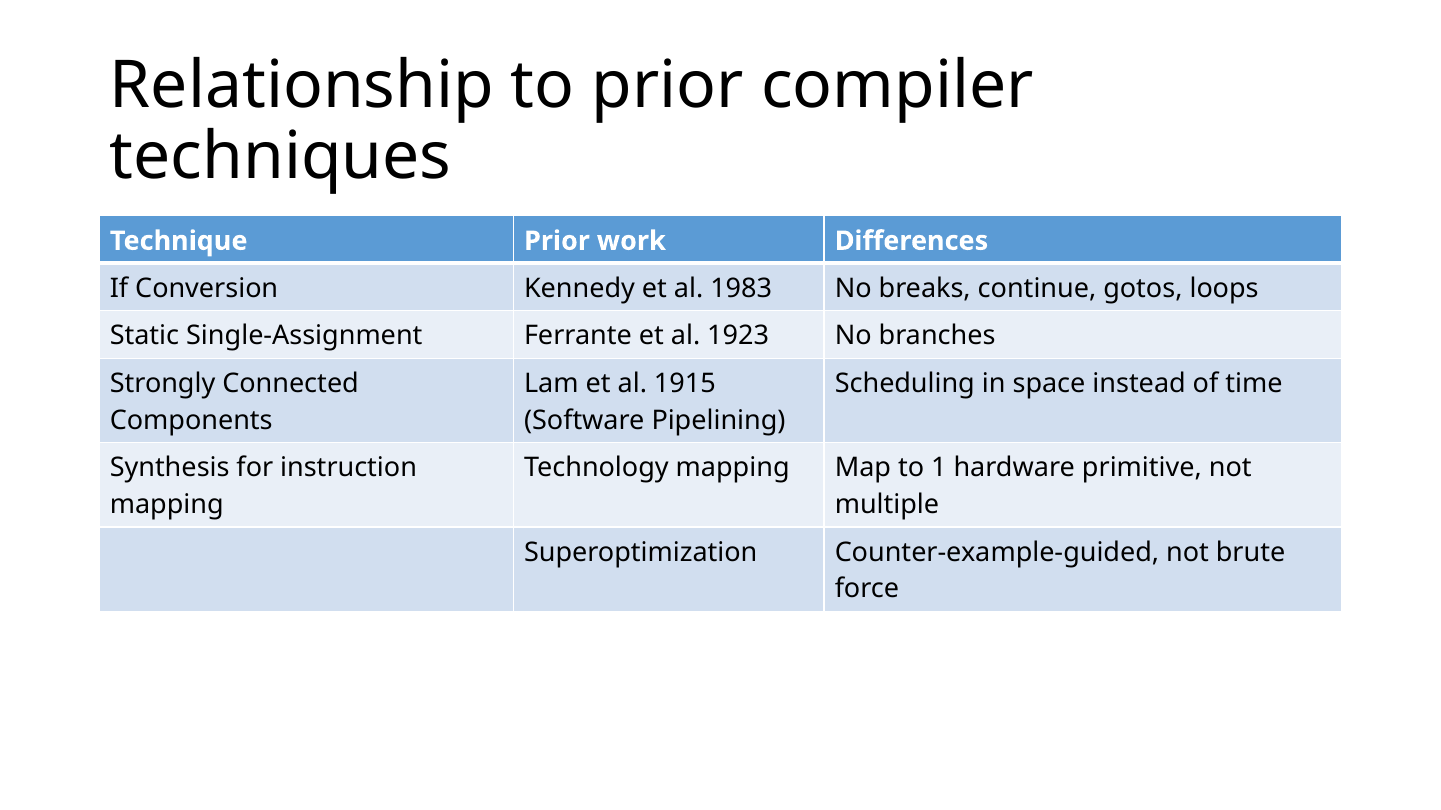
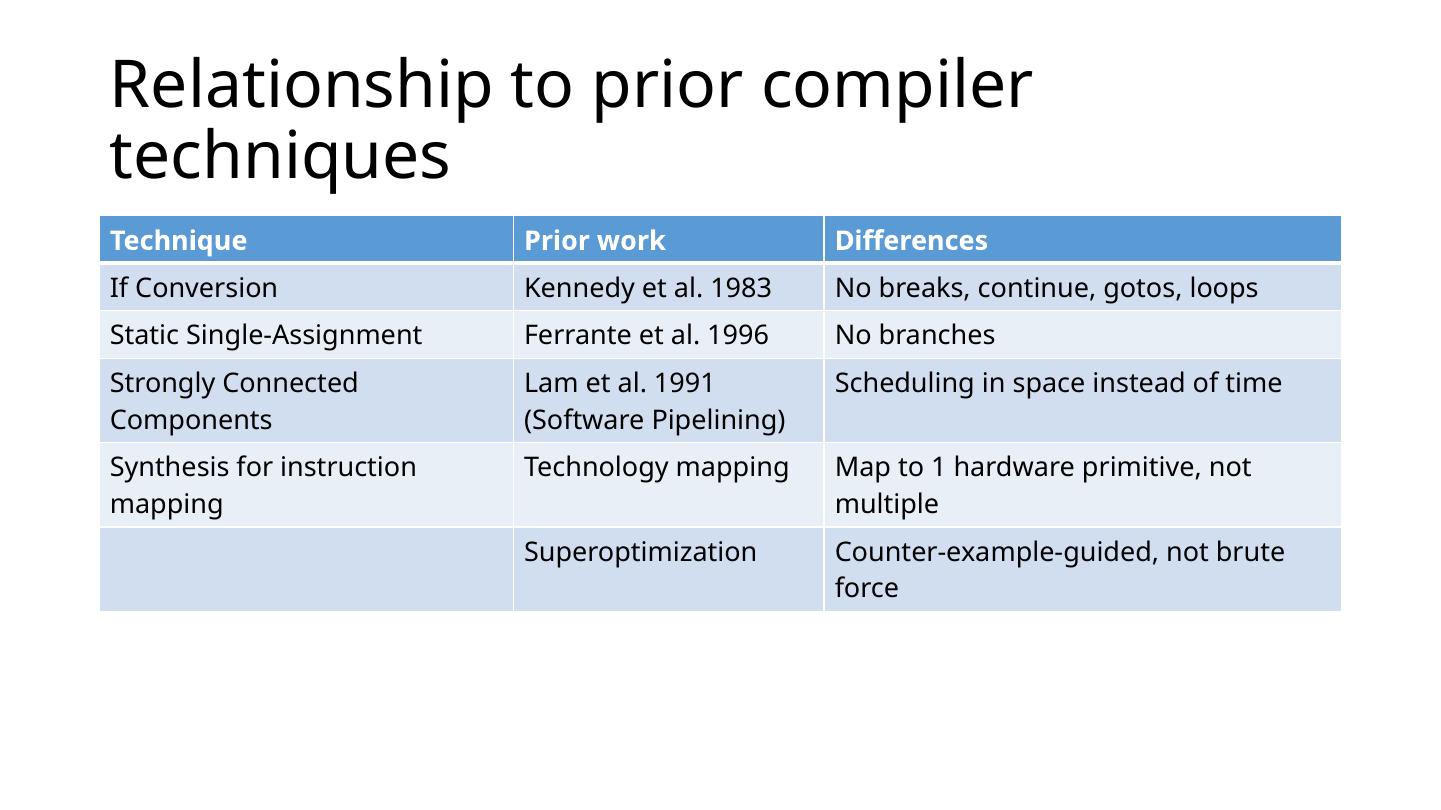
1923: 1923 -> 1996
1915: 1915 -> 1991
